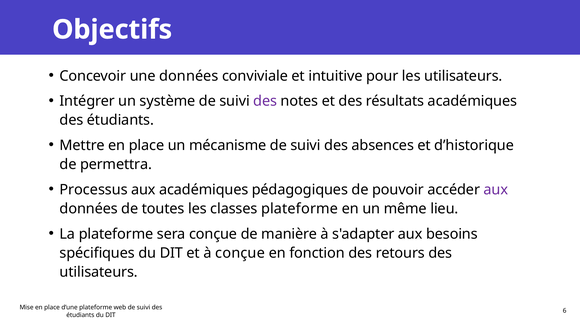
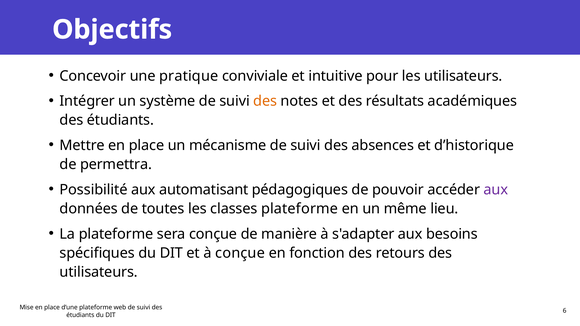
une données: données -> pratique
des at (265, 101) colour: purple -> orange
Processus: Processus -> Possibilité
aux académiques: académiques -> automatisant
